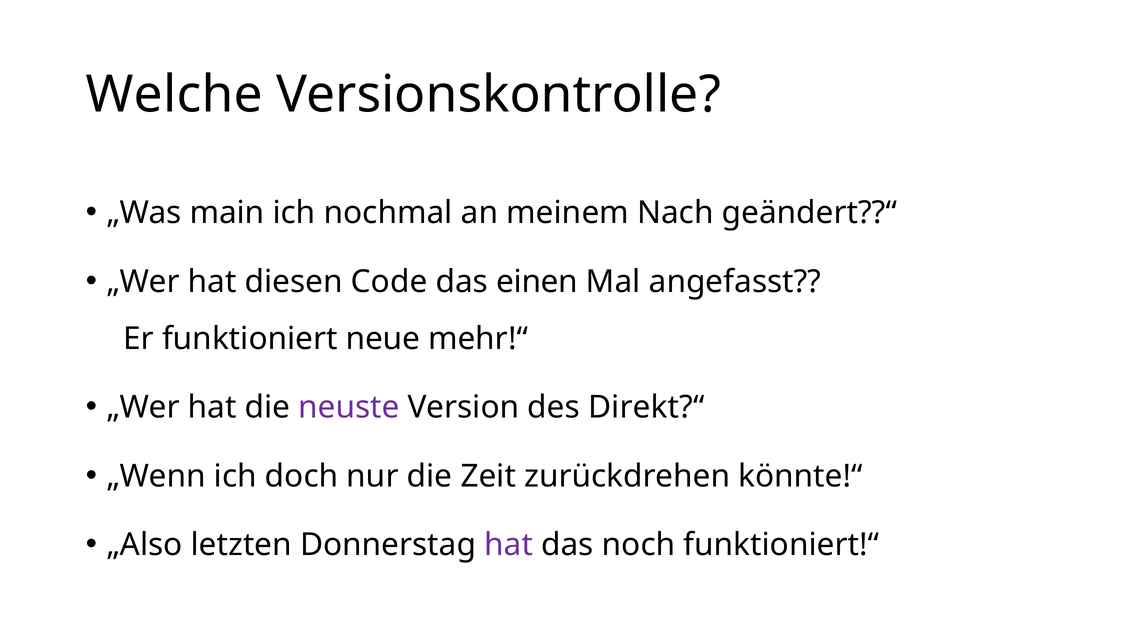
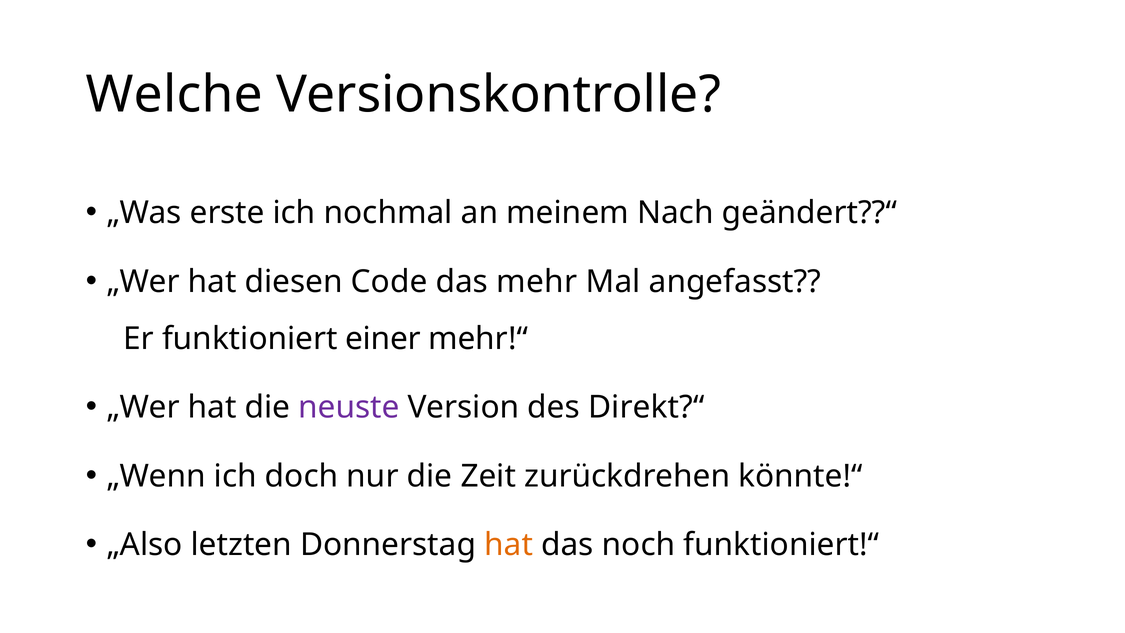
main: main -> erste
einen: einen -> mehr
neue: neue -> einer
hat at (509, 545) colour: purple -> orange
